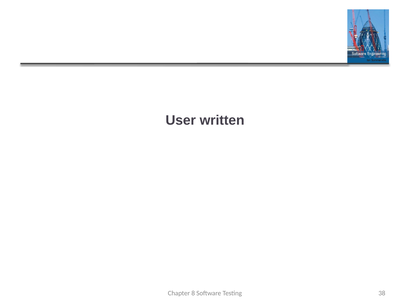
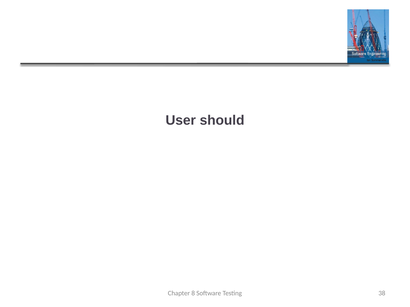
written: written -> should
